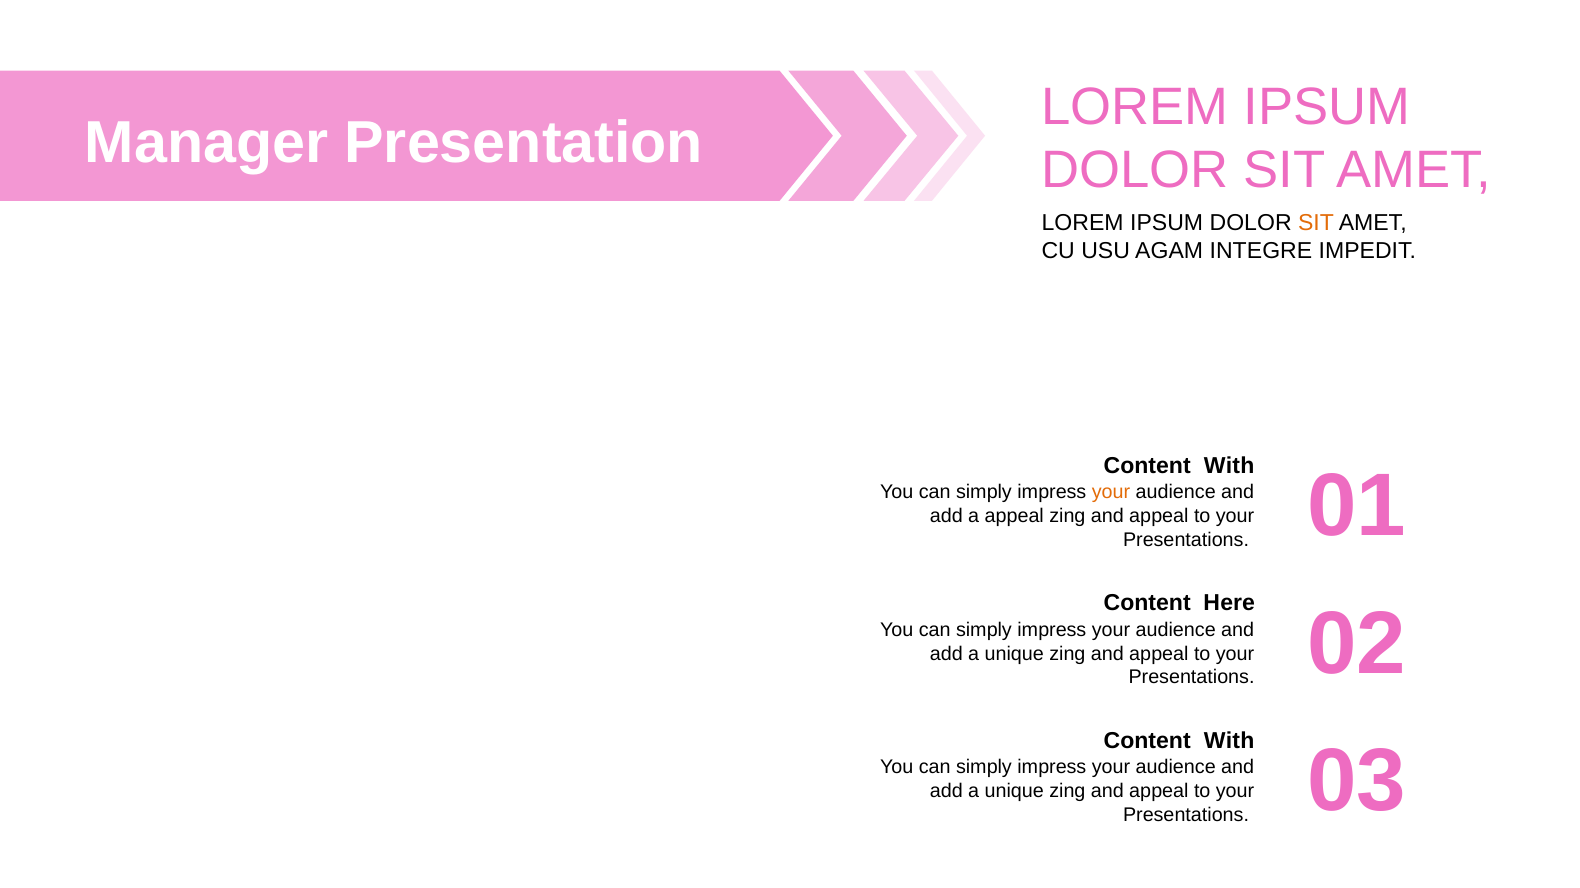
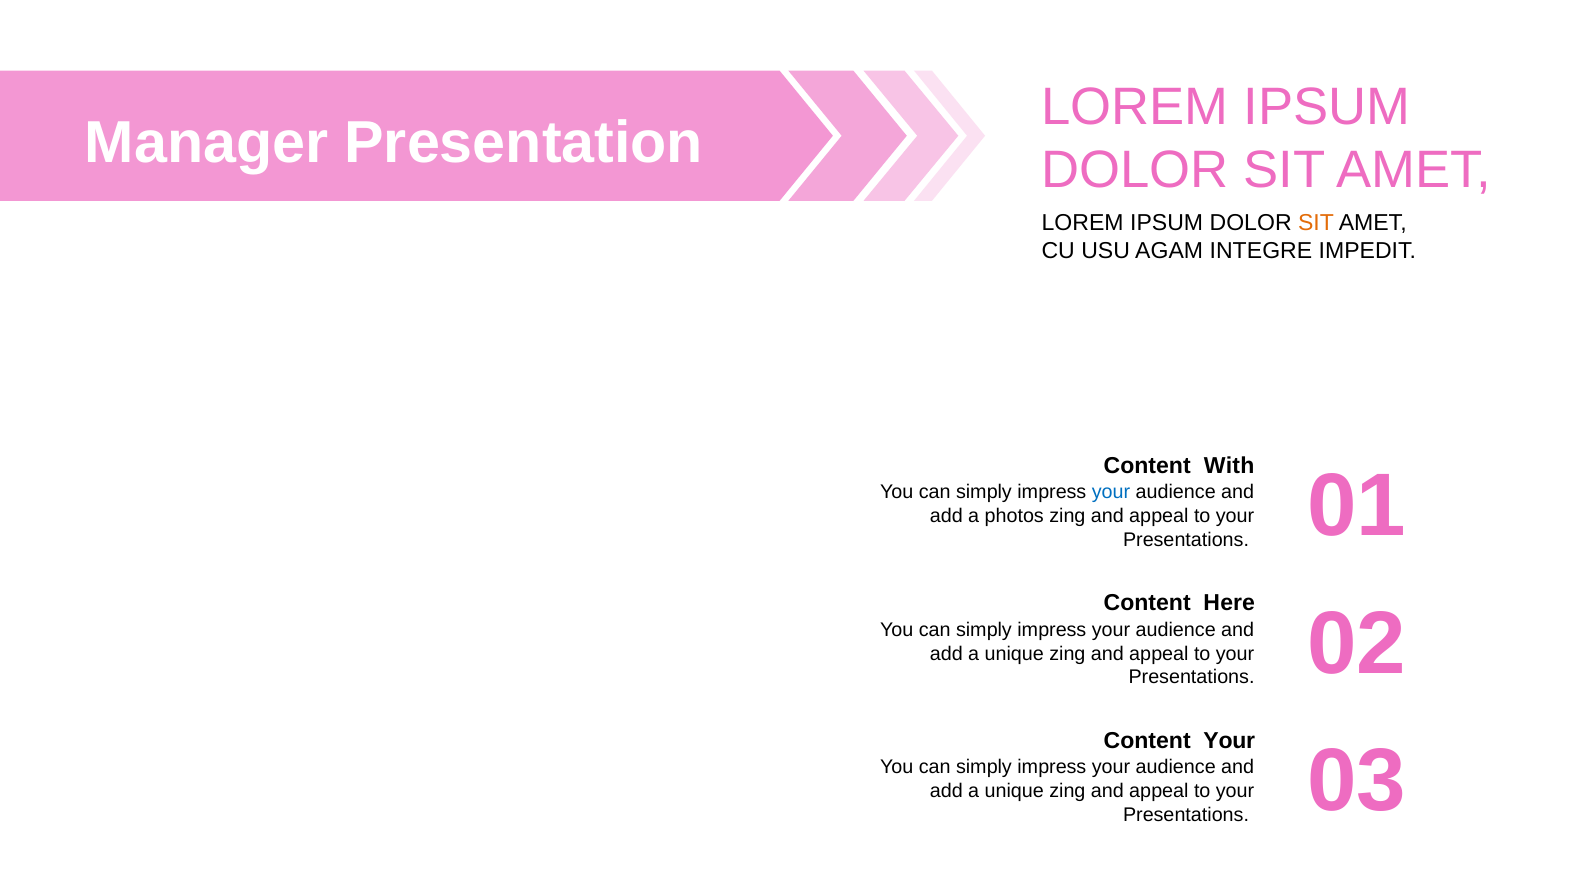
your at (1111, 493) colour: orange -> blue
a appeal: appeal -> photos
With at (1229, 741): With -> Your
